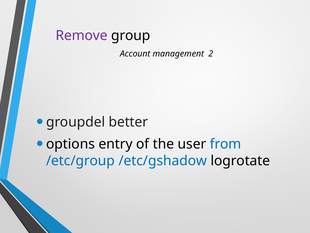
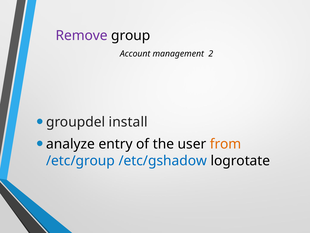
better: better -> install
options: options -> analyze
from colour: blue -> orange
